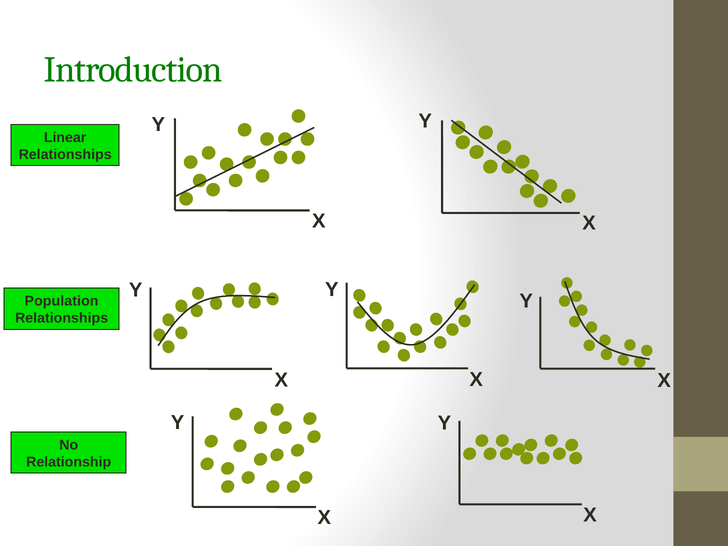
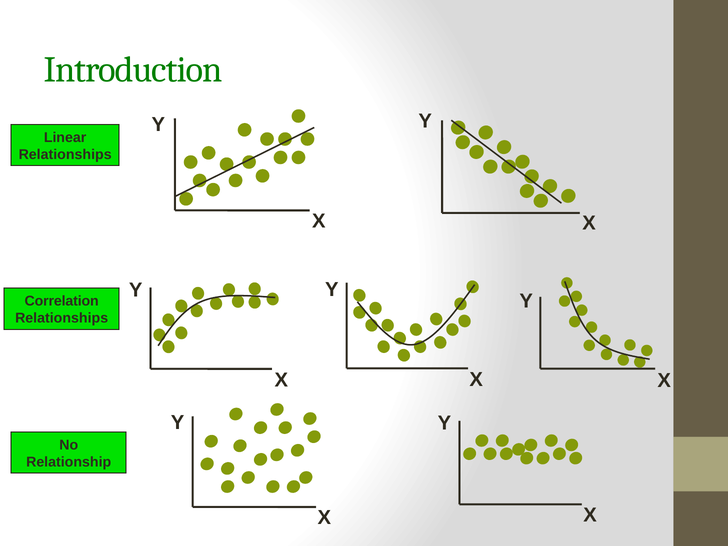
Population: Population -> Correlation
